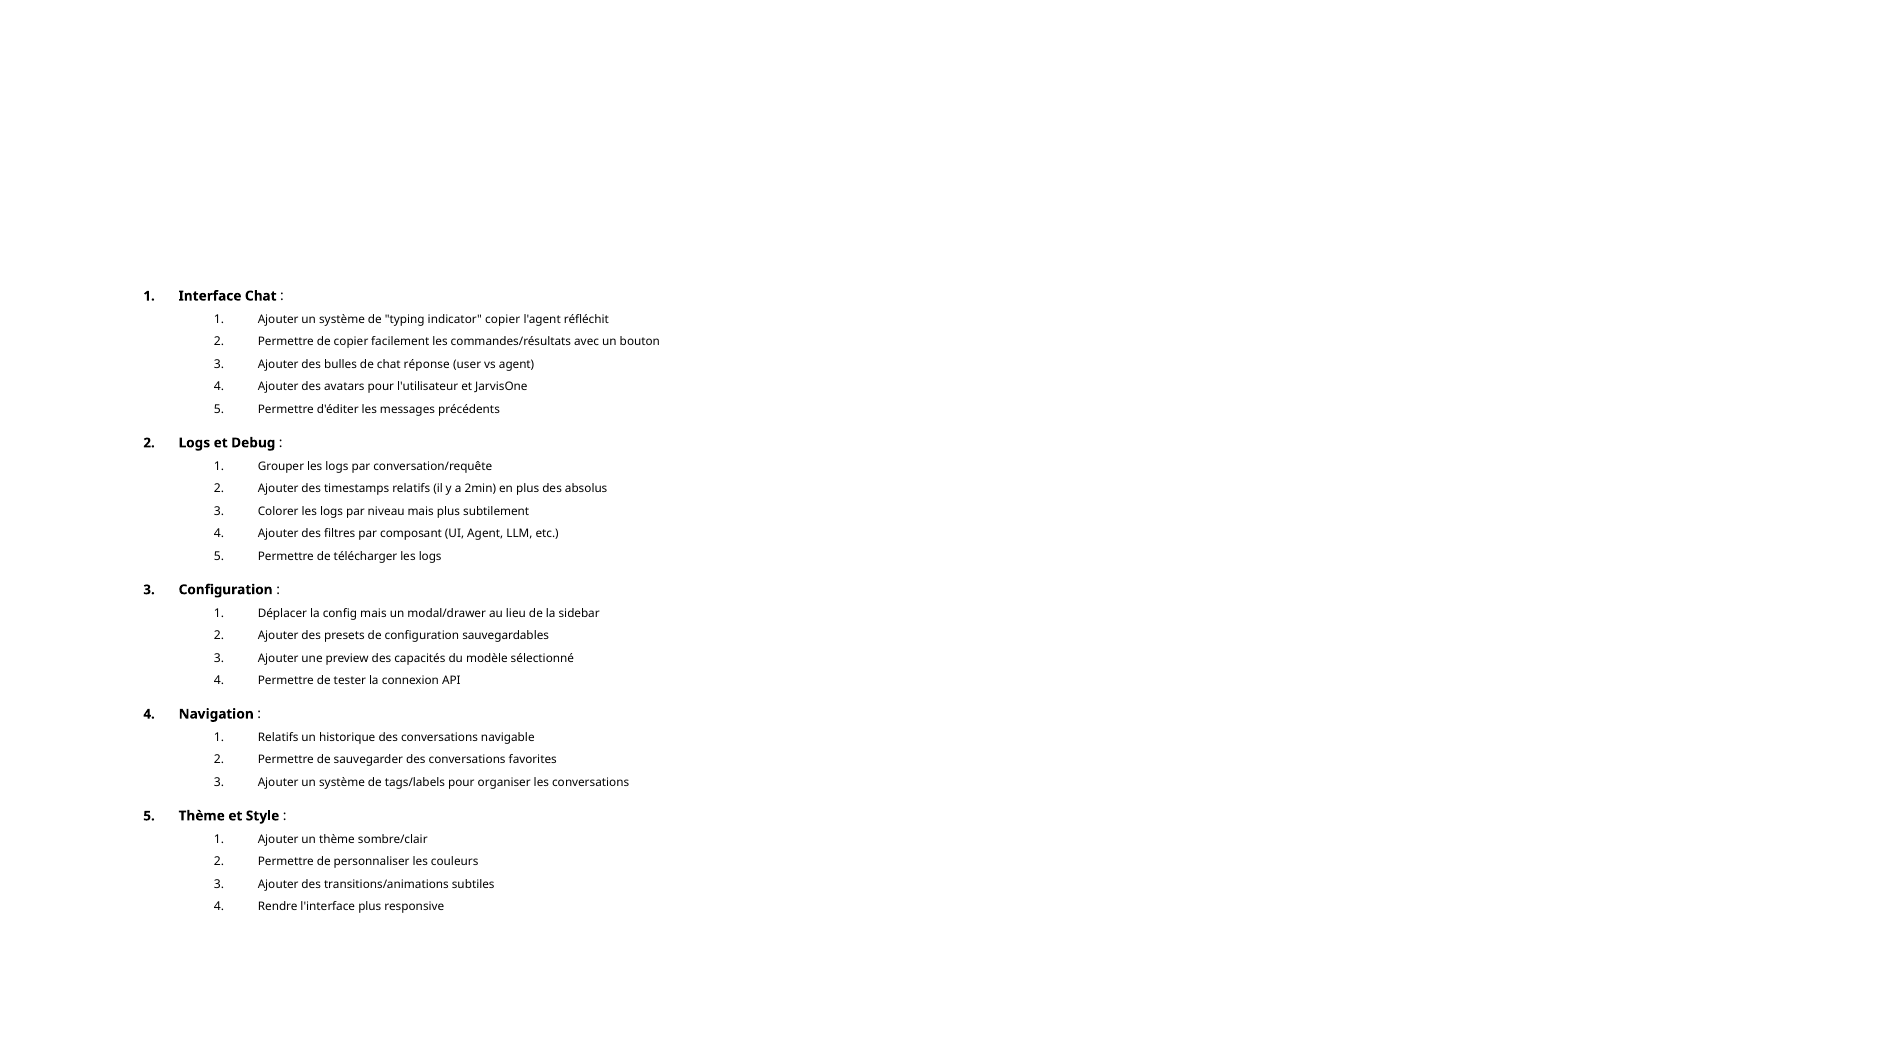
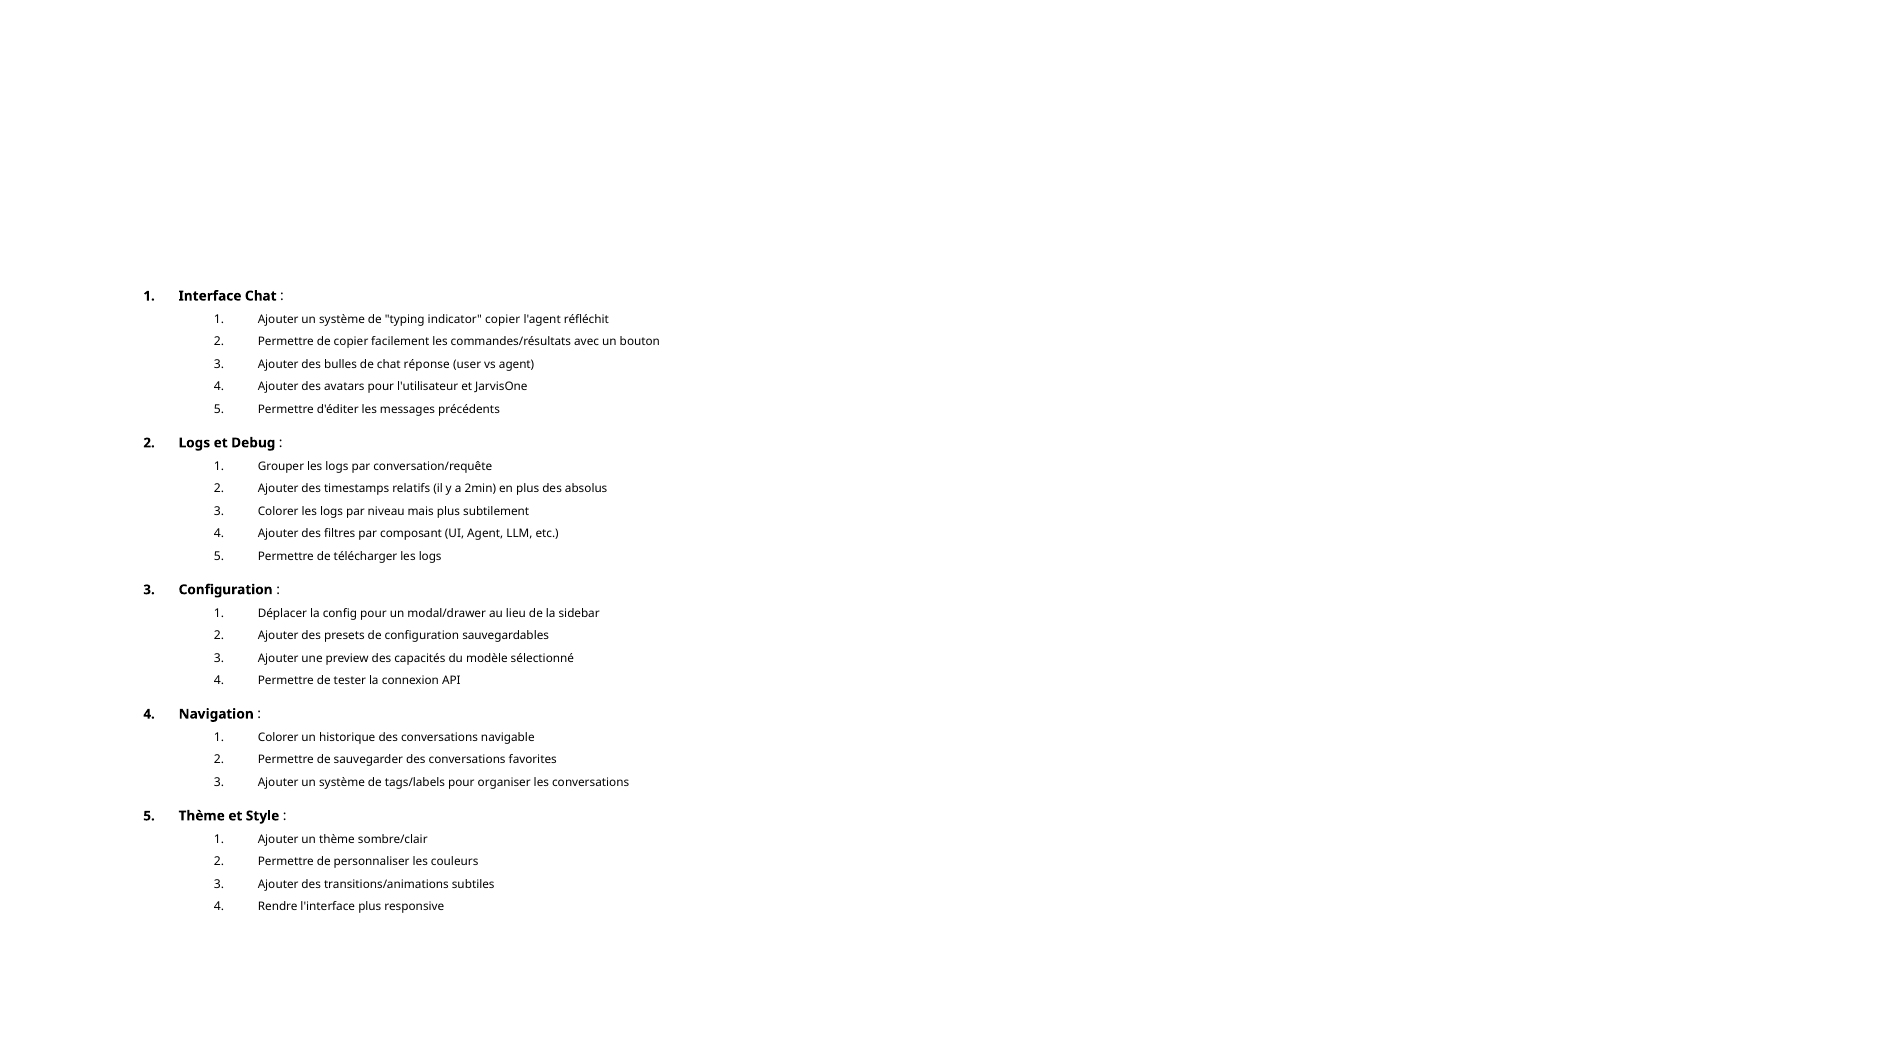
config mais: mais -> pour
Relatifs at (278, 737): Relatifs -> Colorer
